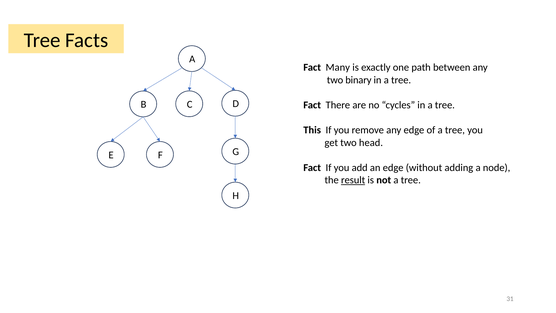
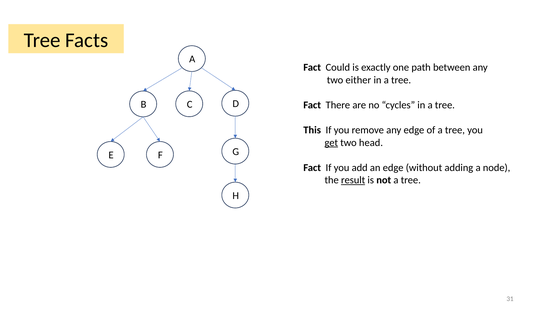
Many: Many -> Could
binary: binary -> either
get underline: none -> present
